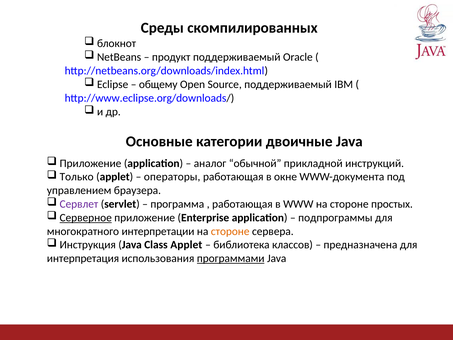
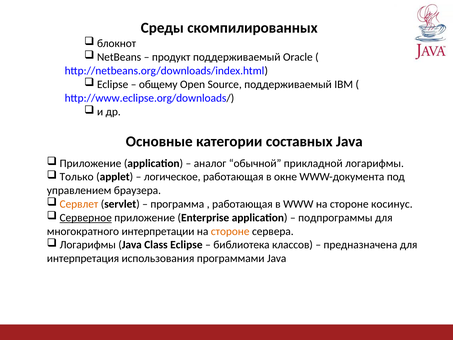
двоичные: двоичные -> составных
прикладной инструкций: инструкций -> логарифмы
операторы: операторы -> логическое
Сервлет colour: purple -> orange
простых: простых -> косинус
Инструкция at (88, 245): Инструкция -> Логарифмы
Class Applet: Applet -> Eclipse
программами underline: present -> none
